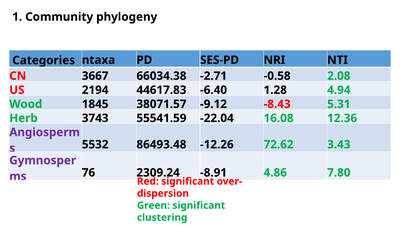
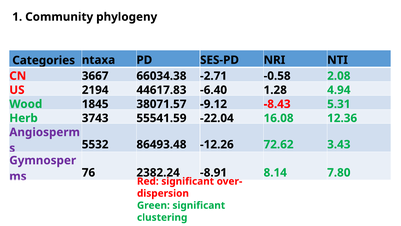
2309.24: 2309.24 -> 2382.24
4.86: 4.86 -> 8.14
